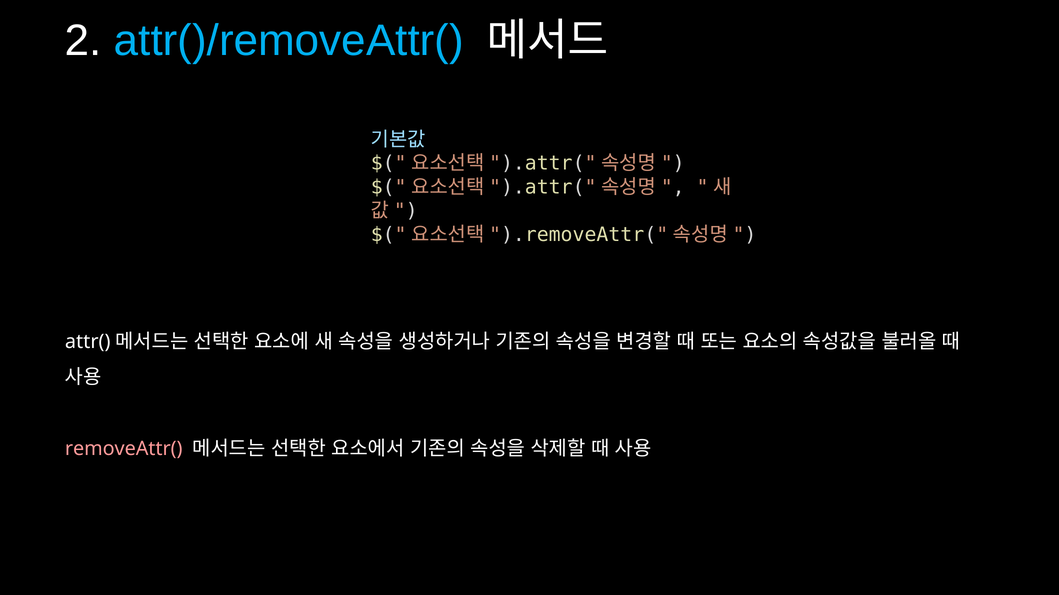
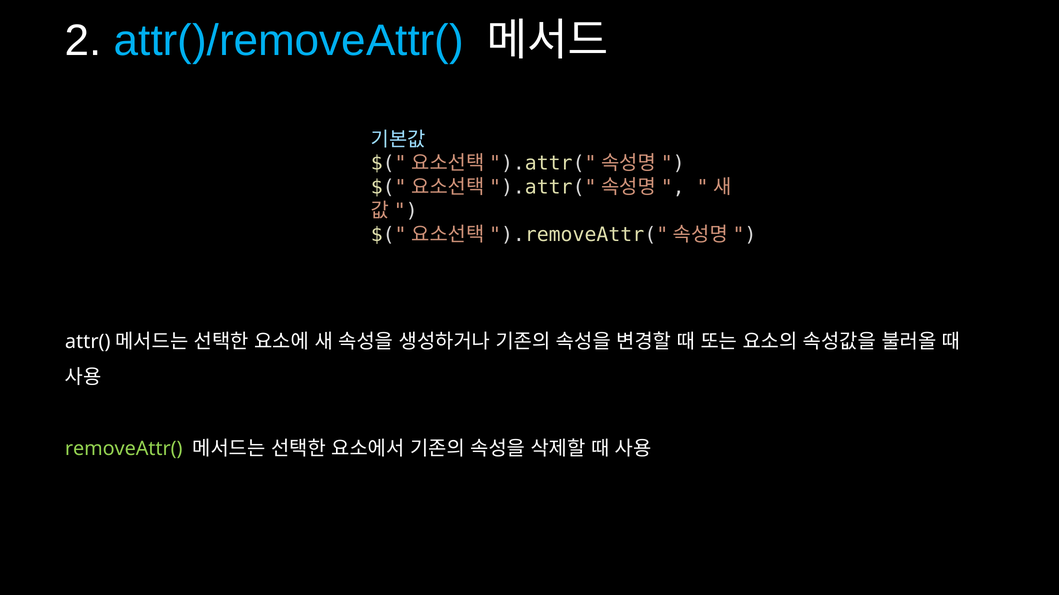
removeAttr( colour: pink -> light green
